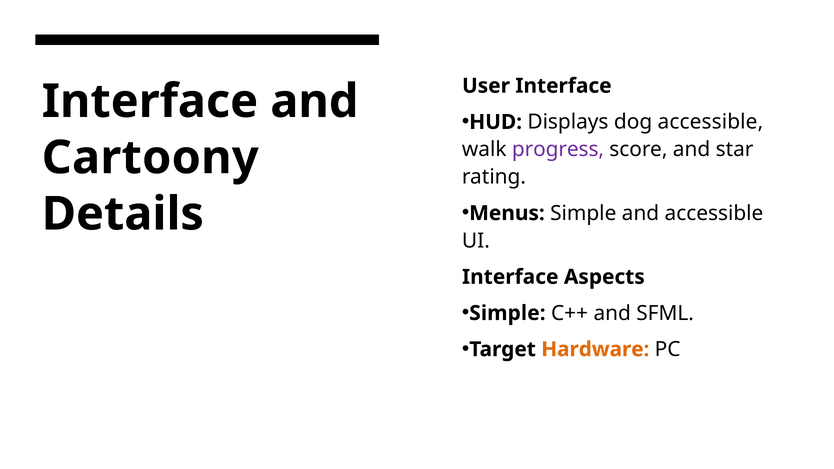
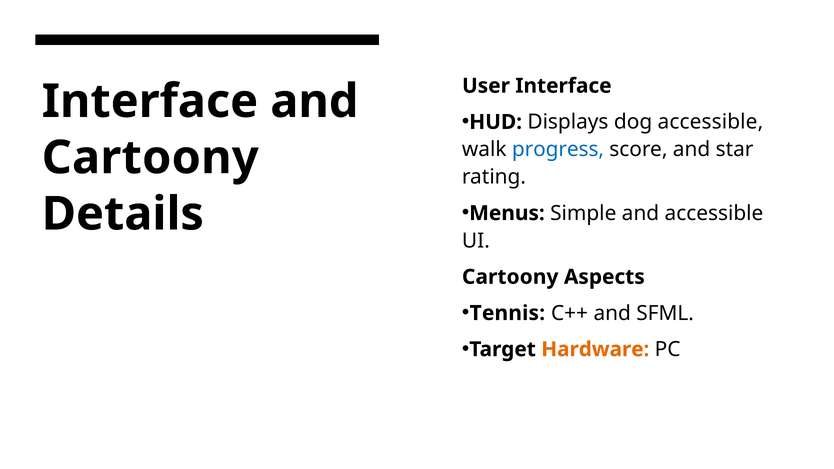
progress colour: purple -> blue
Interface at (510, 277): Interface -> Cartoony
Simple at (507, 313): Simple -> Tennis
